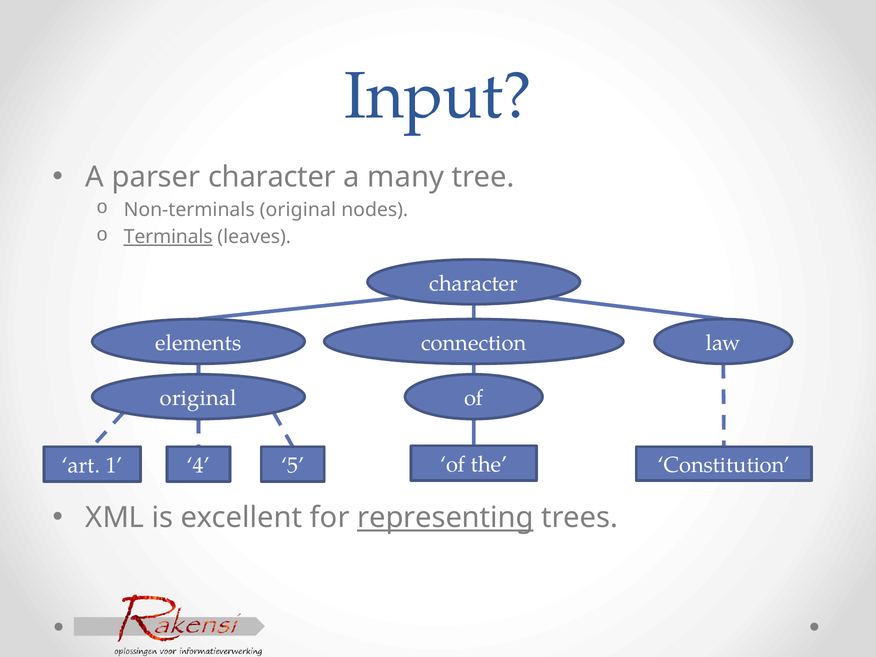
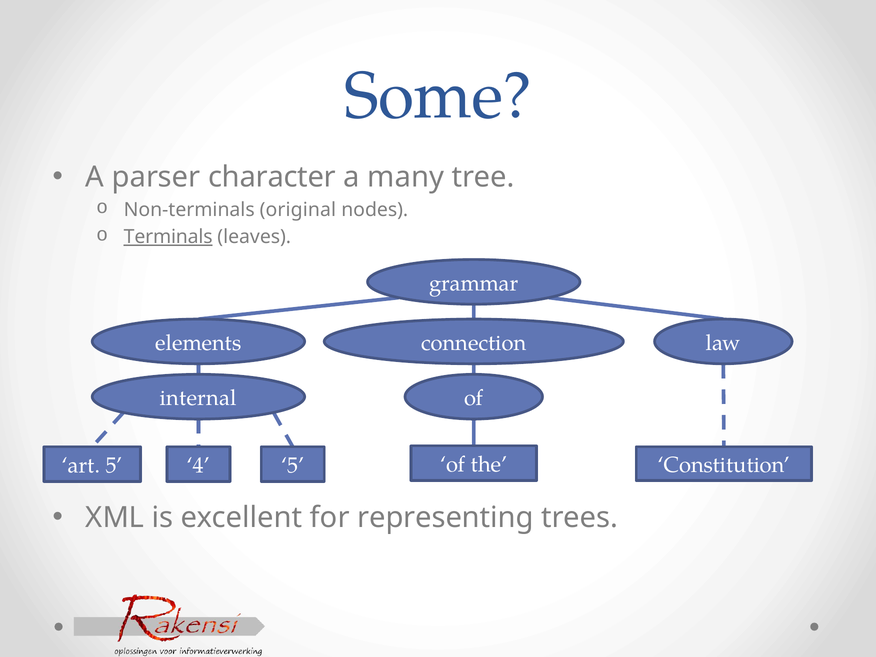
Input: Input -> Some
character at (474, 283): character -> grammar
original at (198, 398): original -> internal
art 1: 1 -> 5
representing underline: present -> none
